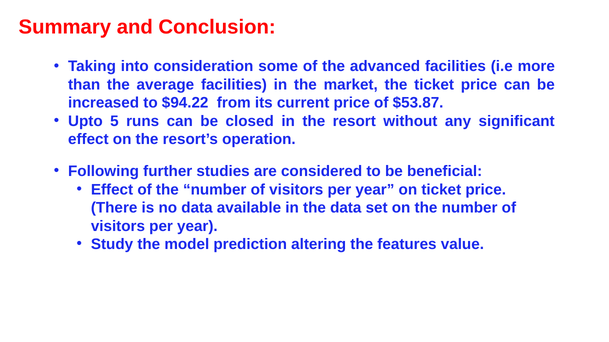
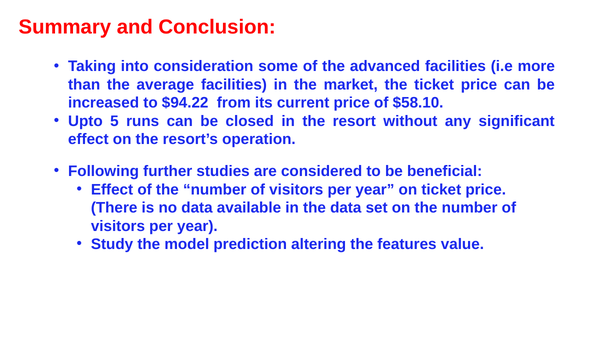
$53.87: $53.87 -> $58.10
